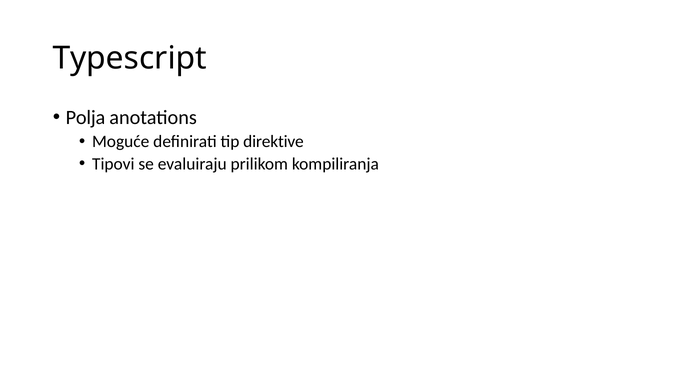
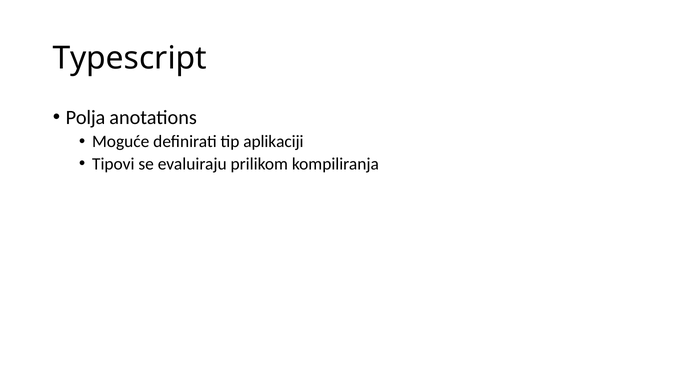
direktive: direktive -> aplikaciji
